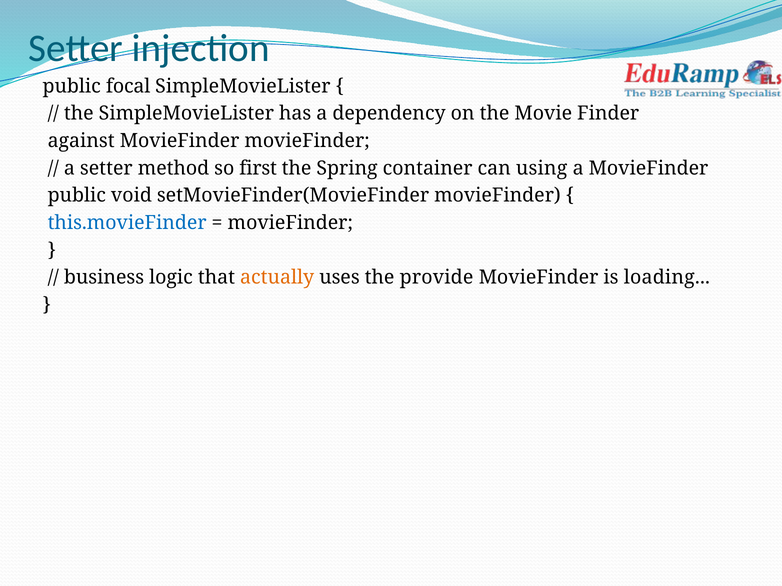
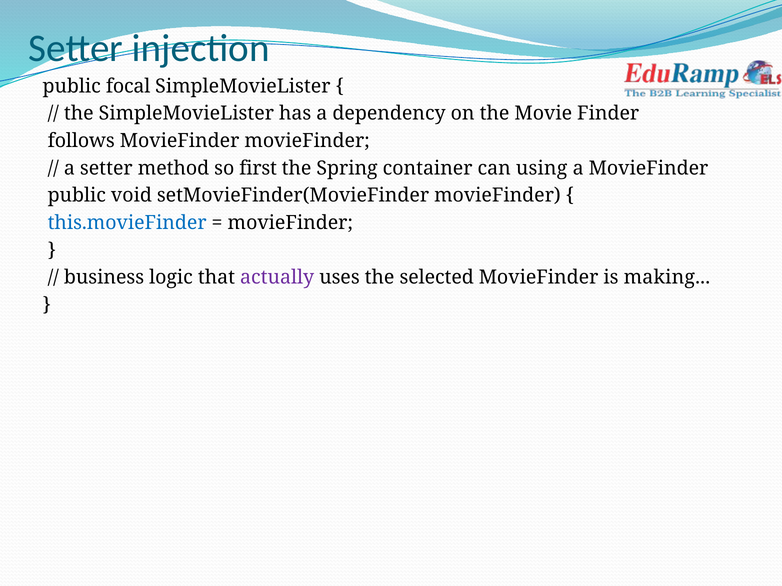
against: against -> follows
actually colour: orange -> purple
provide: provide -> selected
loading: loading -> making
